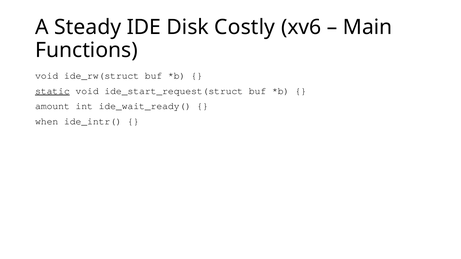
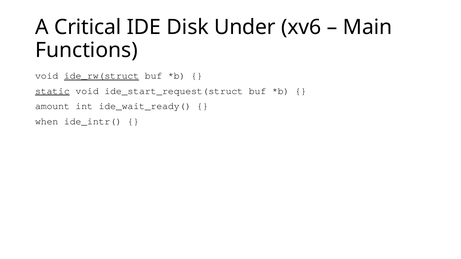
Steady: Steady -> Critical
Costly: Costly -> Under
ide_rw(struct underline: none -> present
